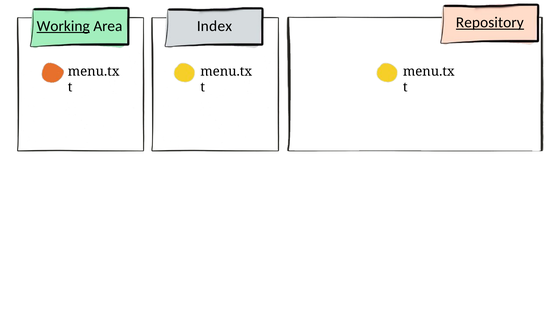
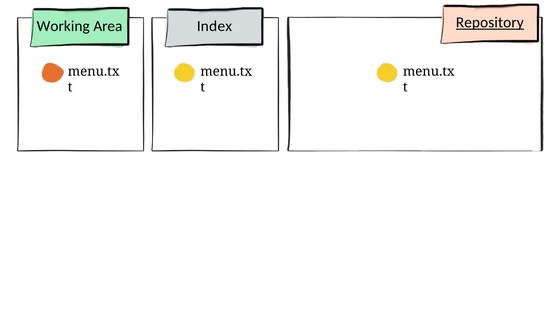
Working underline: present -> none
